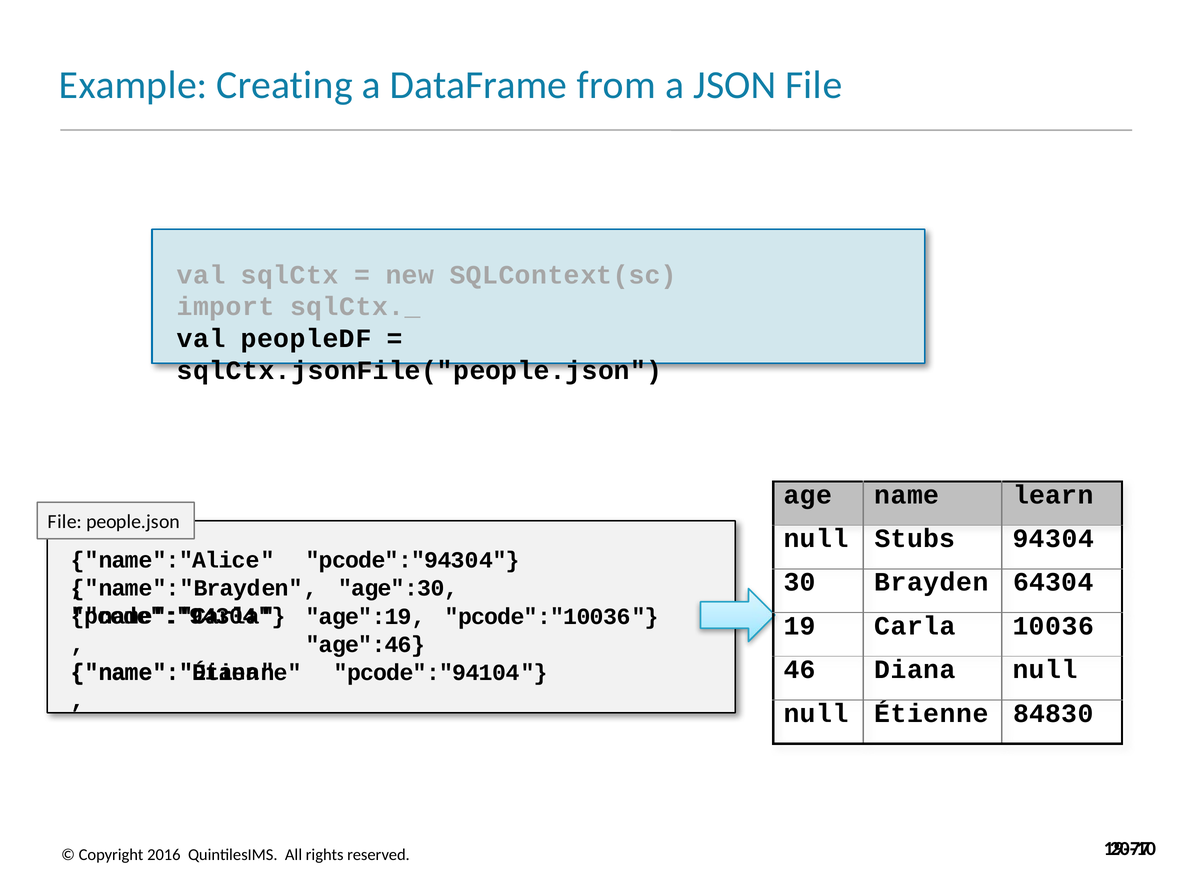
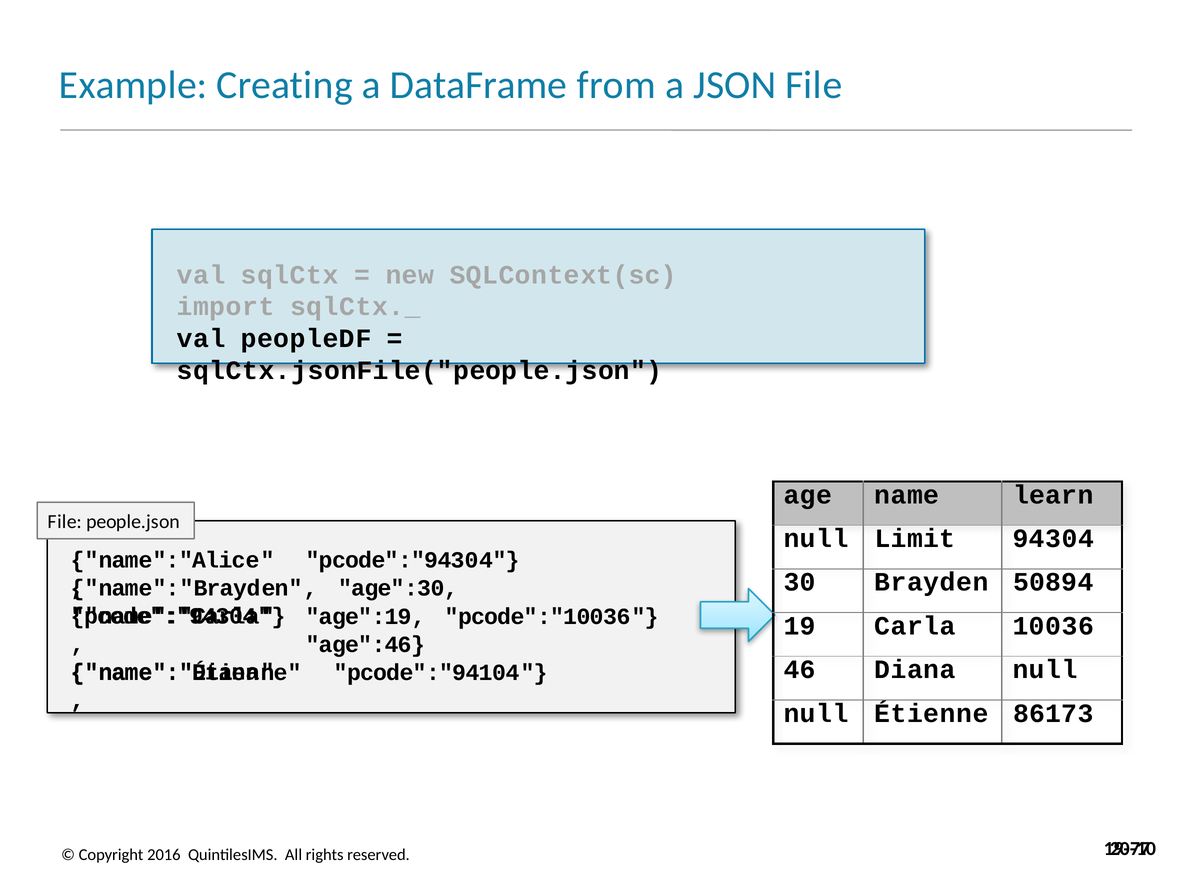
Stubs: Stubs -> Limit
64304: 64304 -> 50894
84830: 84830 -> 86173
